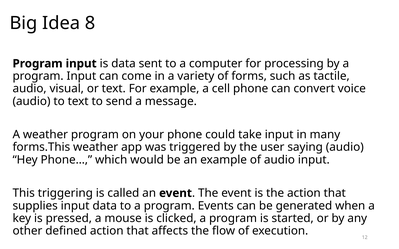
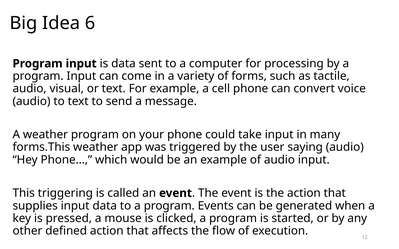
8: 8 -> 6
